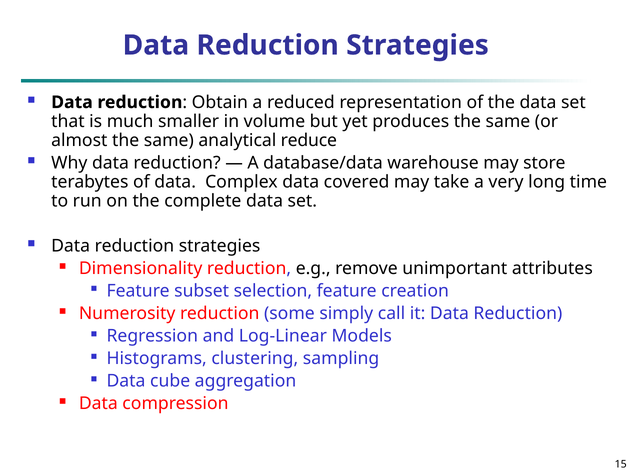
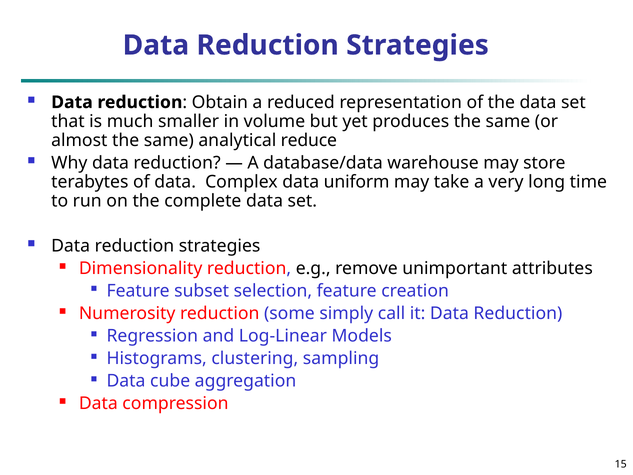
covered: covered -> uniform
